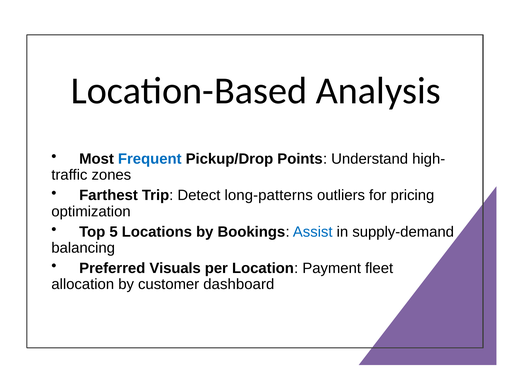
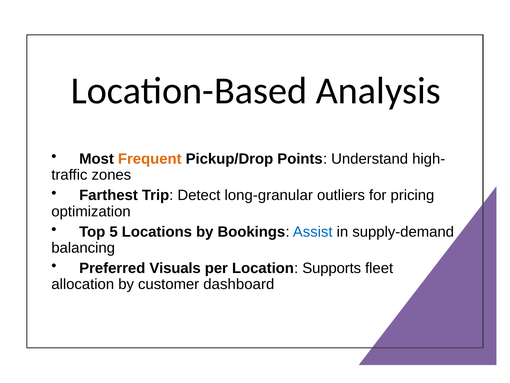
Frequent colour: blue -> orange
long-patterns: long-patterns -> long-granular
Payment: Payment -> Supports
